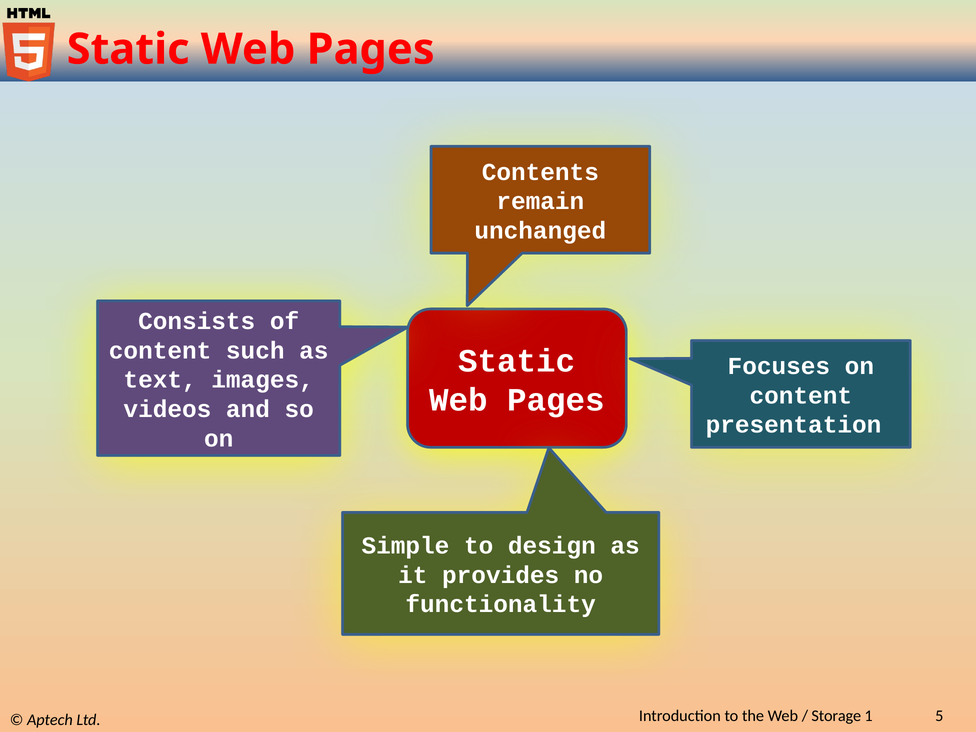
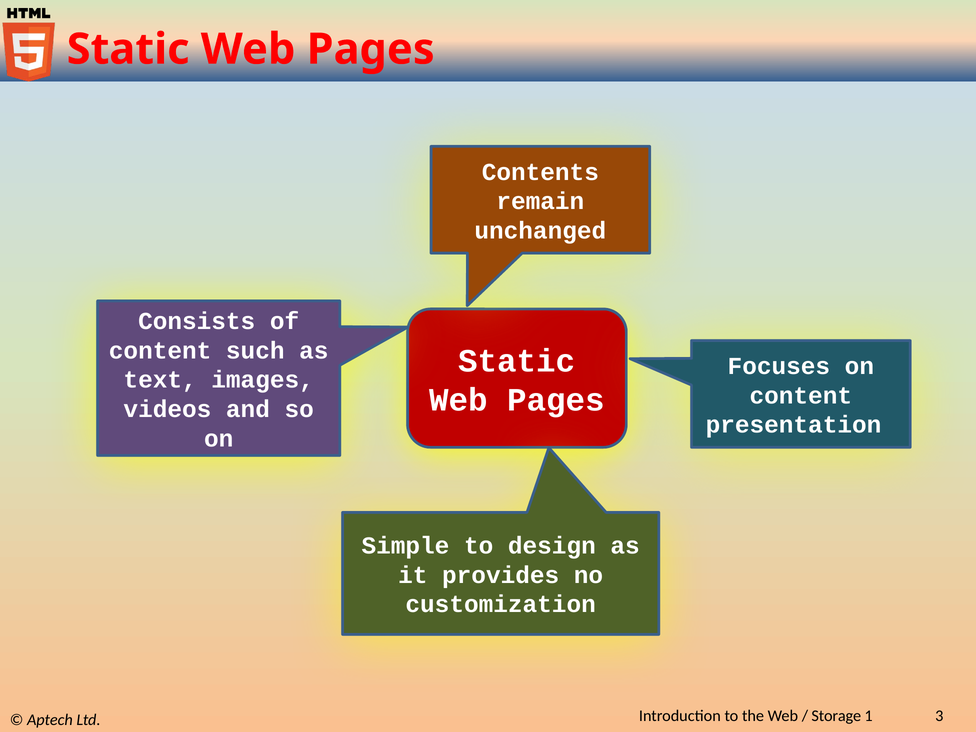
functionality: functionality -> customization
5: 5 -> 3
